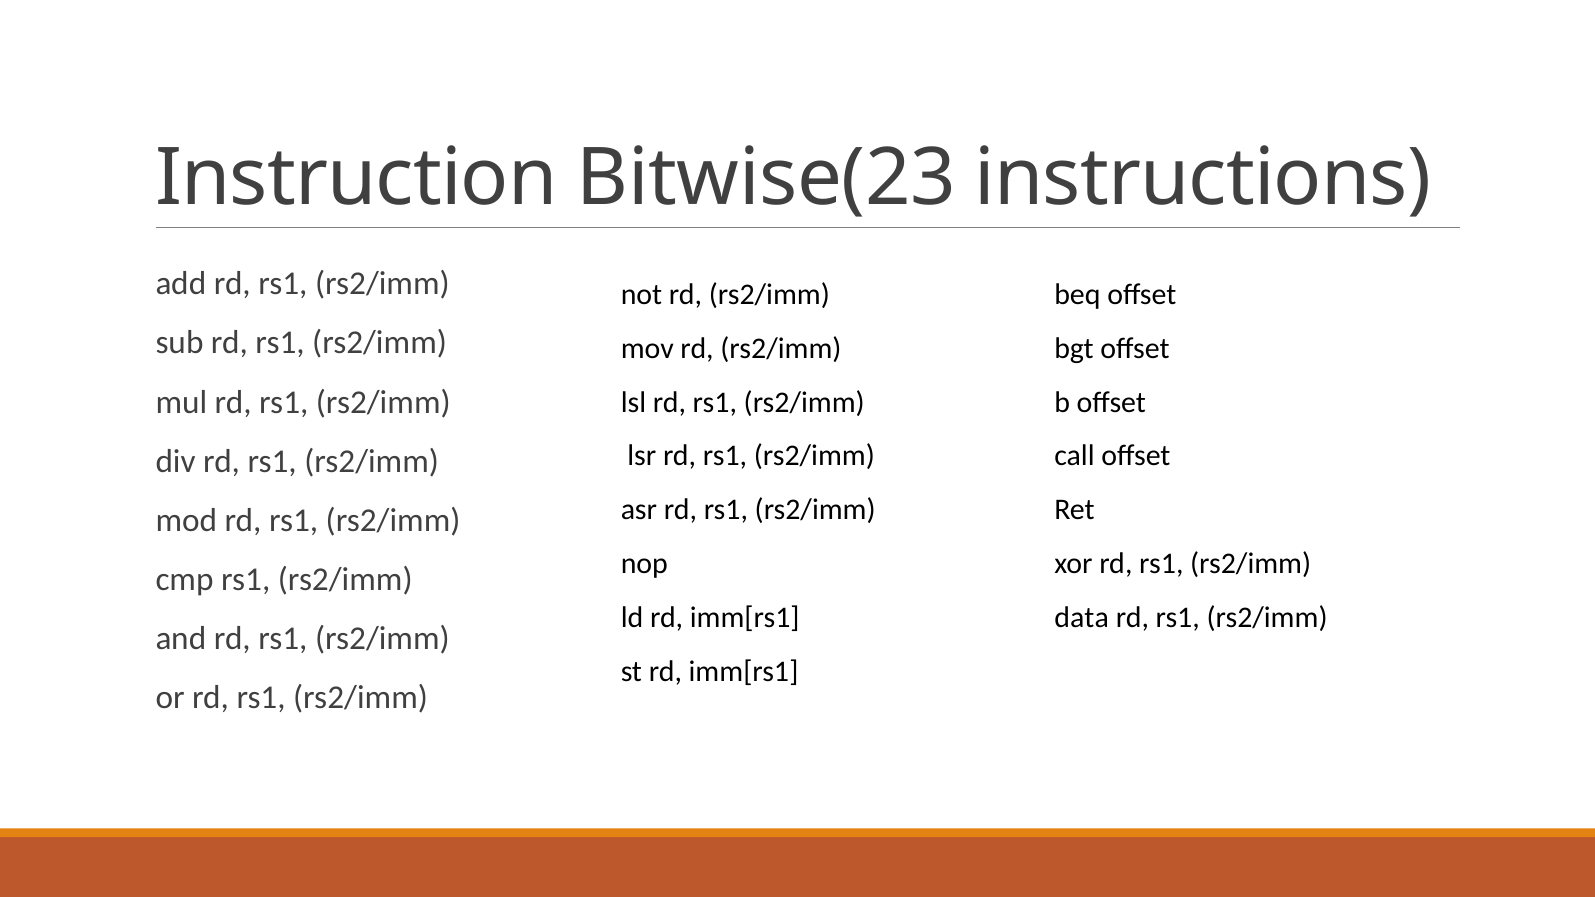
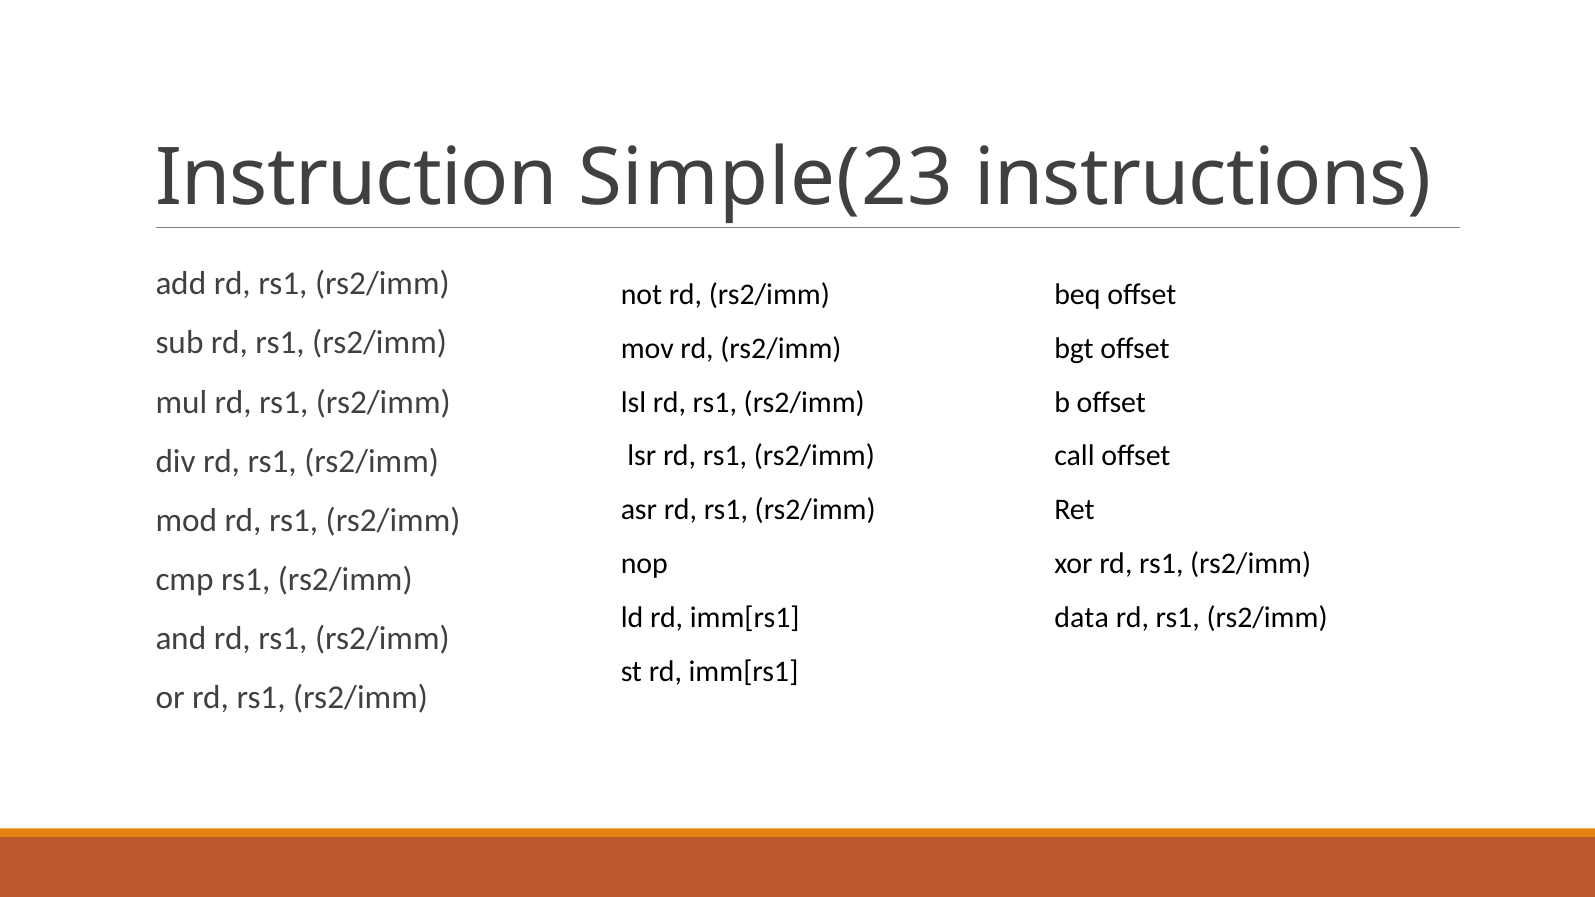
Bitwise(23: Bitwise(23 -> Simple(23
